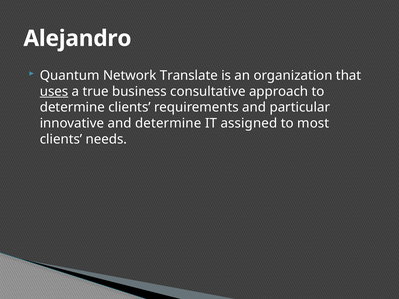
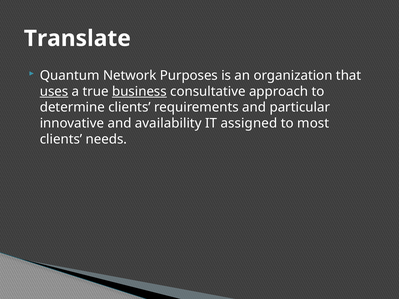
Alejandro: Alejandro -> Translate
Translate: Translate -> Purposes
business underline: none -> present
and determine: determine -> availability
